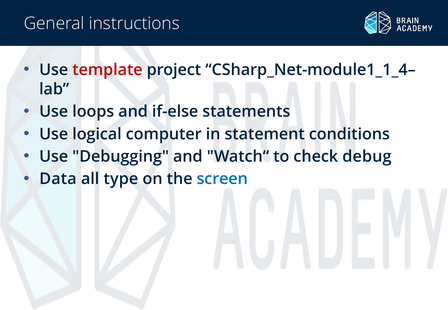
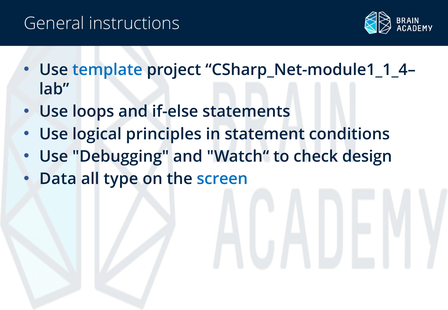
template colour: red -> blue
computer: computer -> principles
debug: debug -> design
